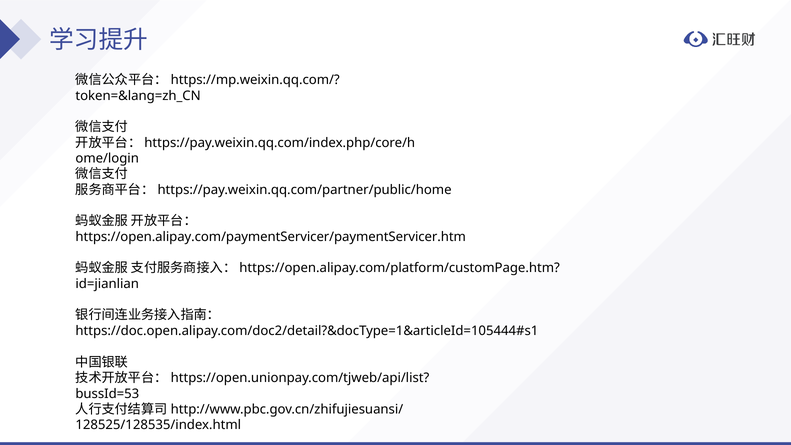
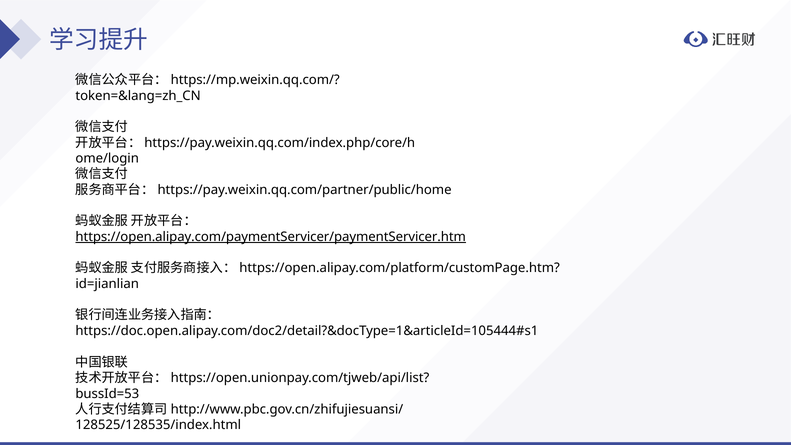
https://open.alipay.com/paymentServicer/paymentServicer.htm underline: none -> present
